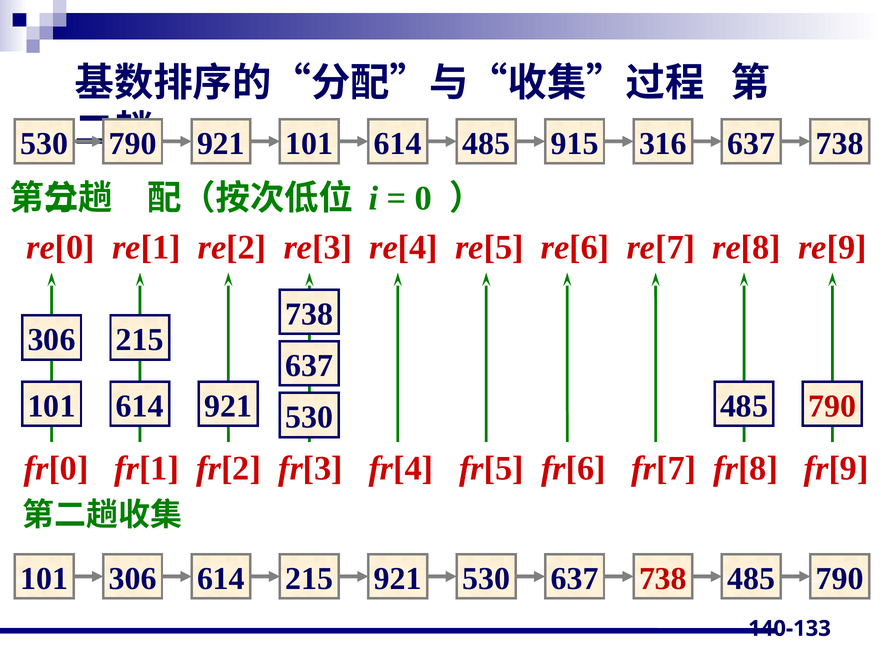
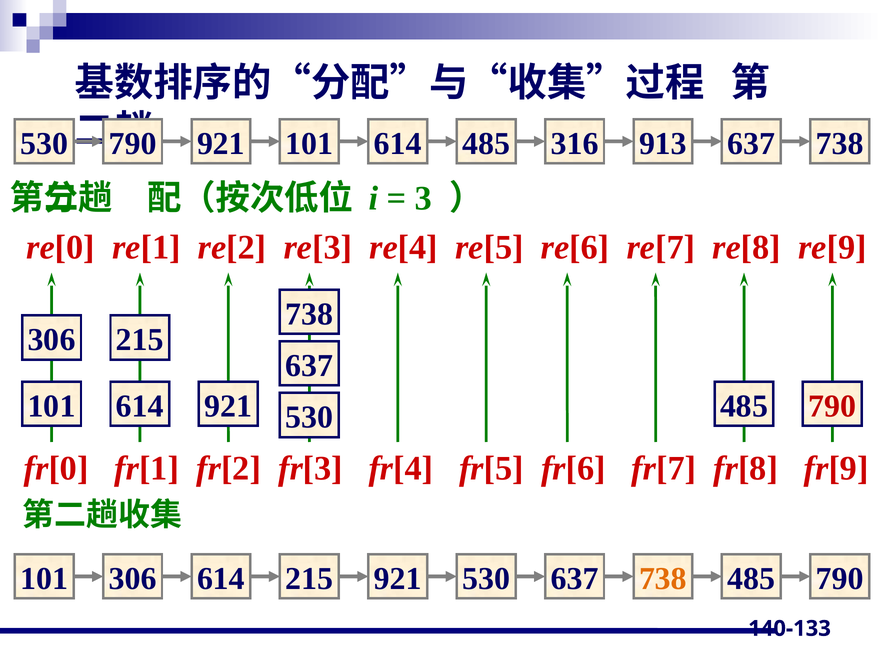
915: 915 -> 316
316: 316 -> 913
0: 0 -> 3
738 at (663, 579) colour: red -> orange
